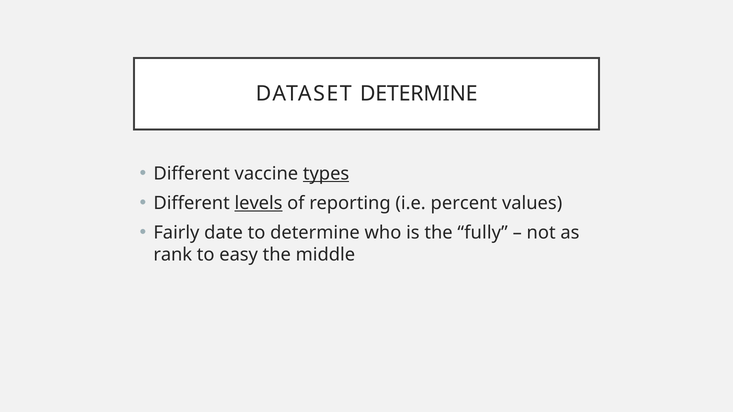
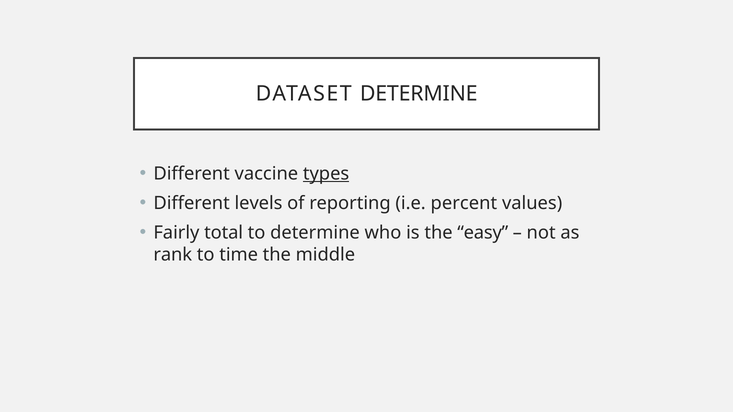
levels underline: present -> none
date: date -> total
fully: fully -> easy
easy: easy -> time
